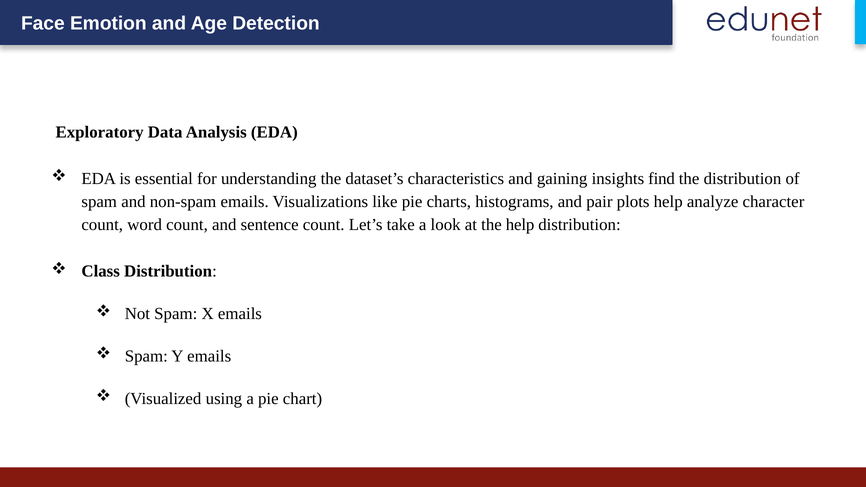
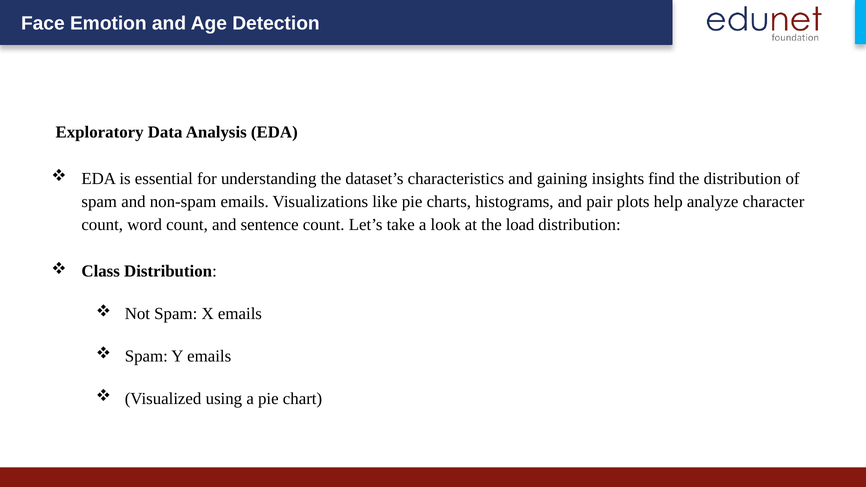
the help: help -> load
